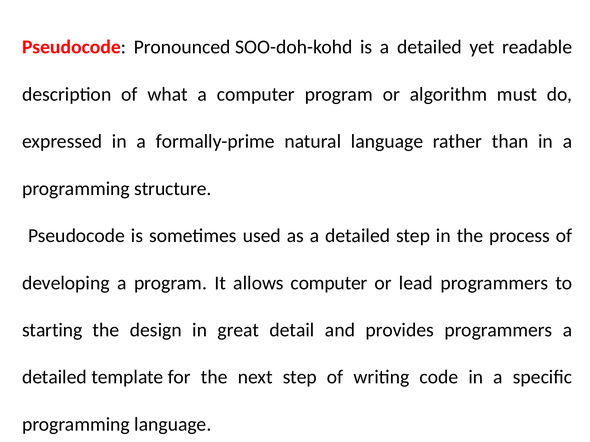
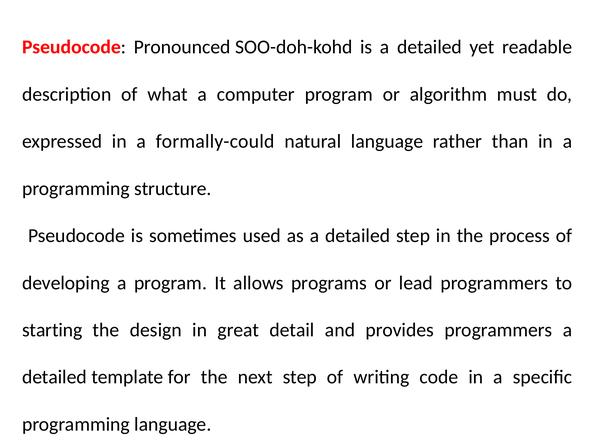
formally-prime: formally-prime -> formally-could
allows computer: computer -> programs
